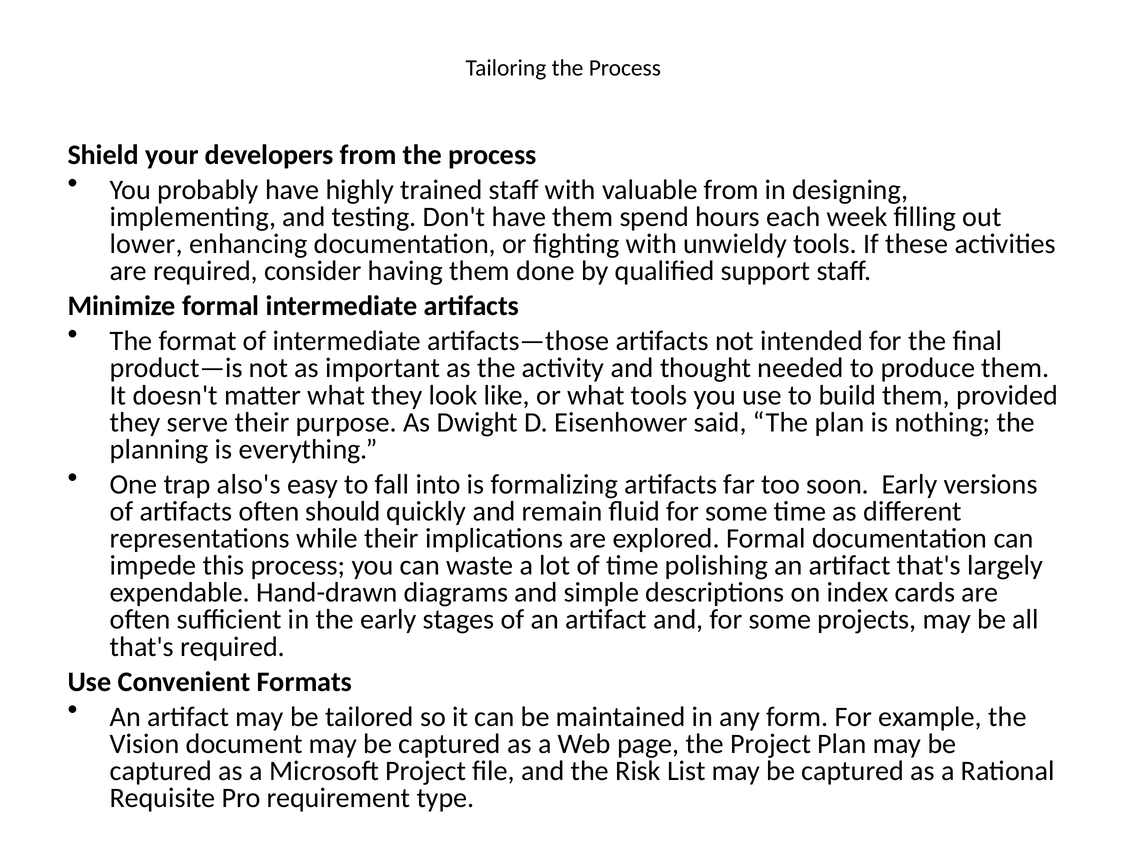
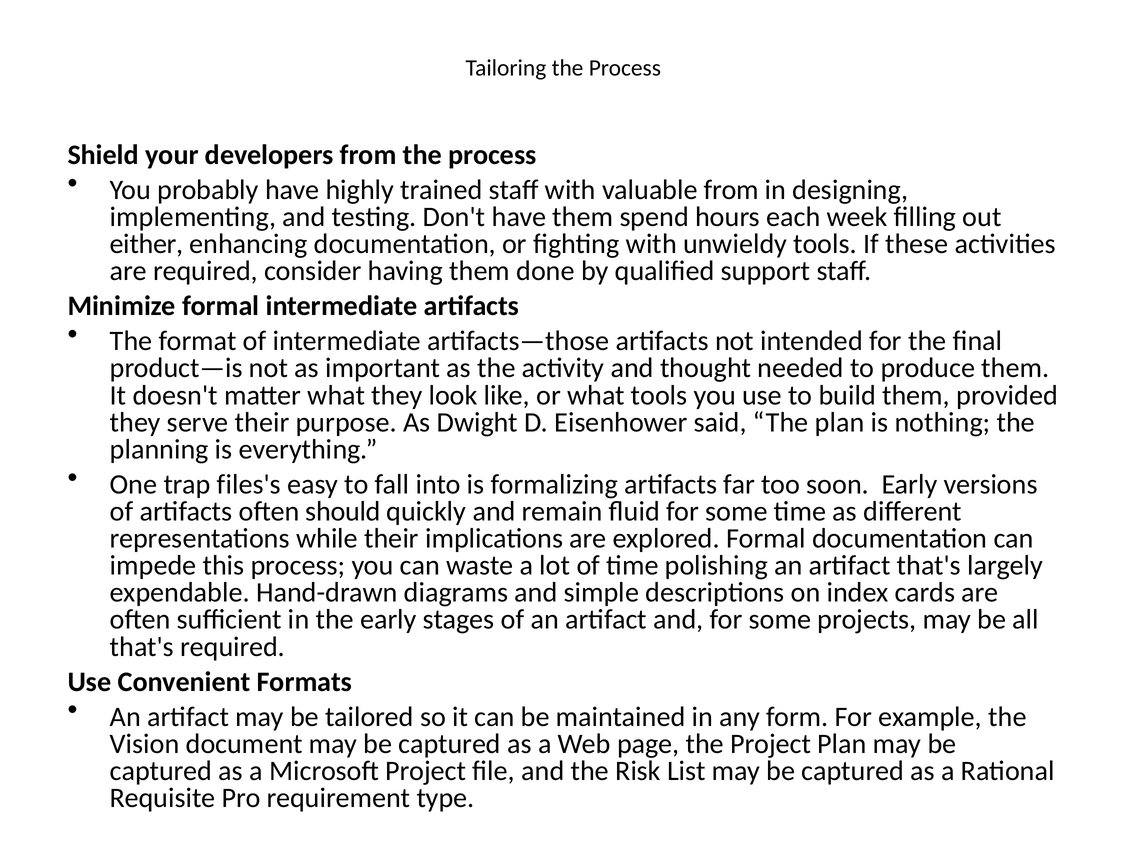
lower: lower -> either
also's: also's -> files's
